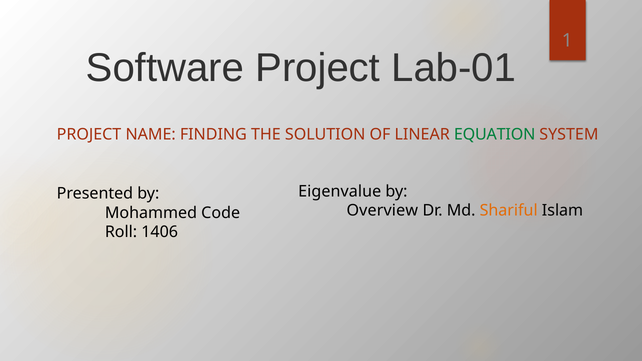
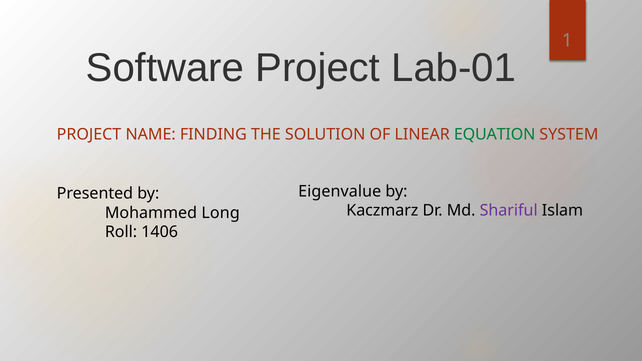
Overview: Overview -> Kaczmarz
Shariful colour: orange -> purple
Code: Code -> Long
